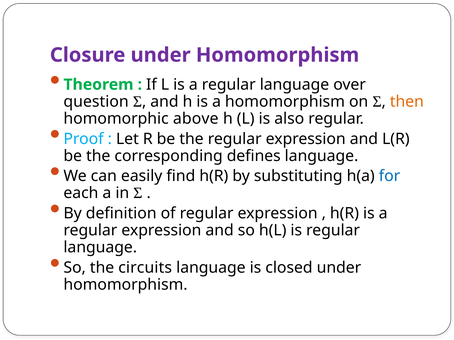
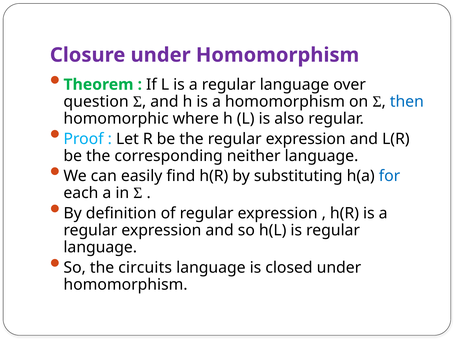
then colour: orange -> blue
above: above -> where
defines: defines -> neither
